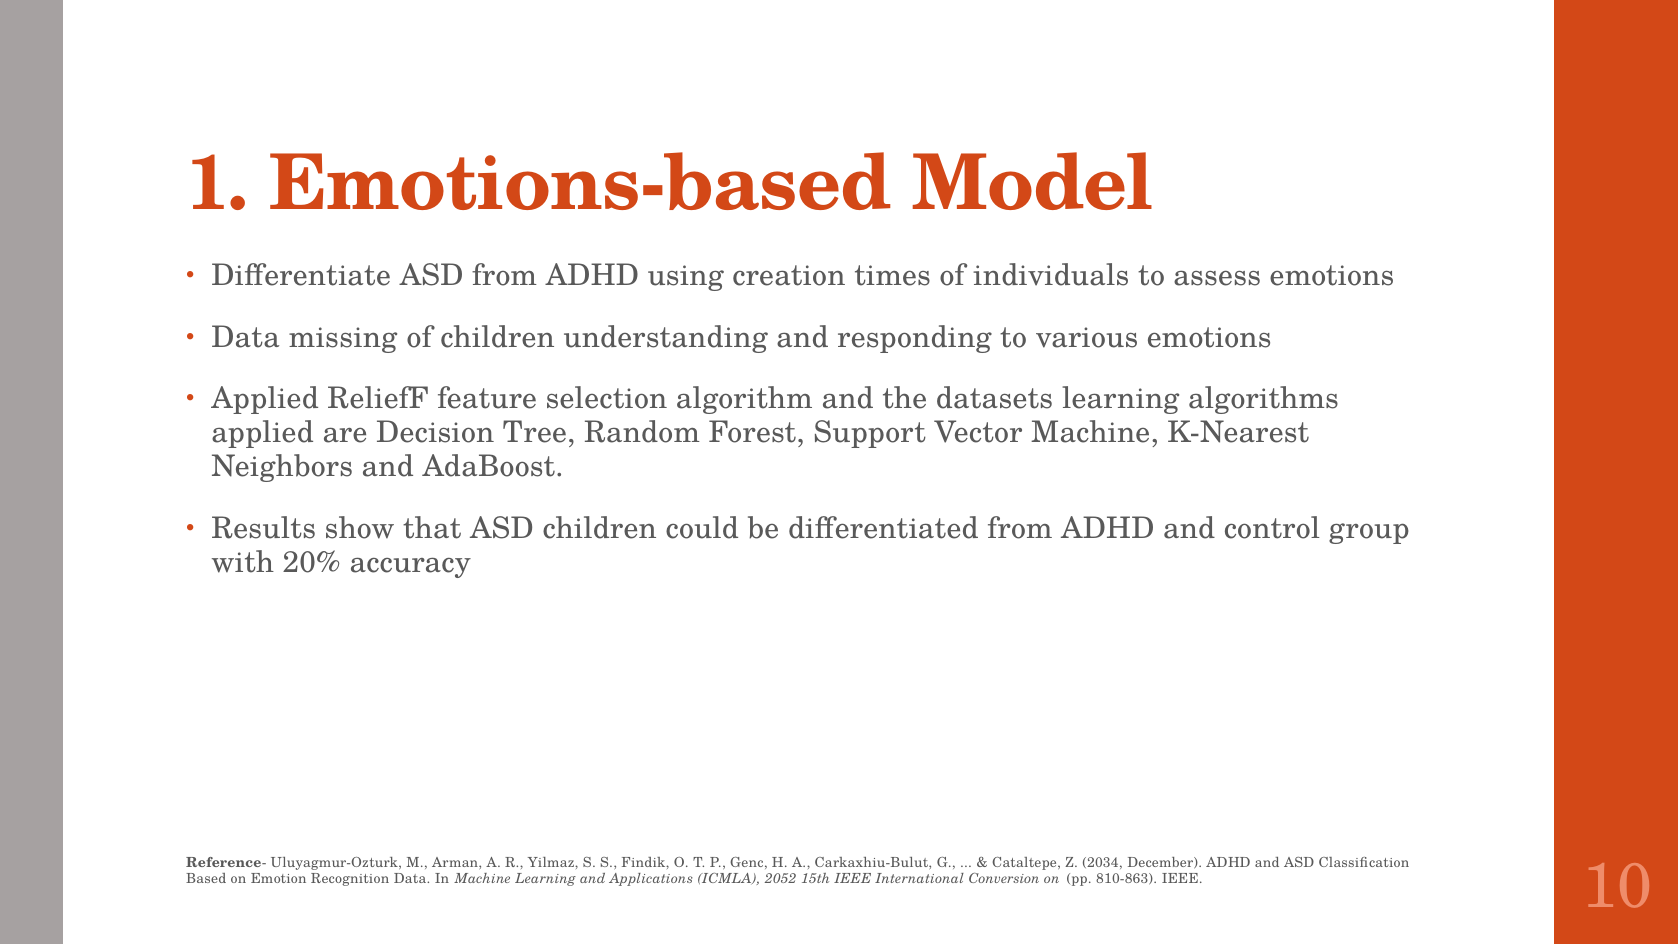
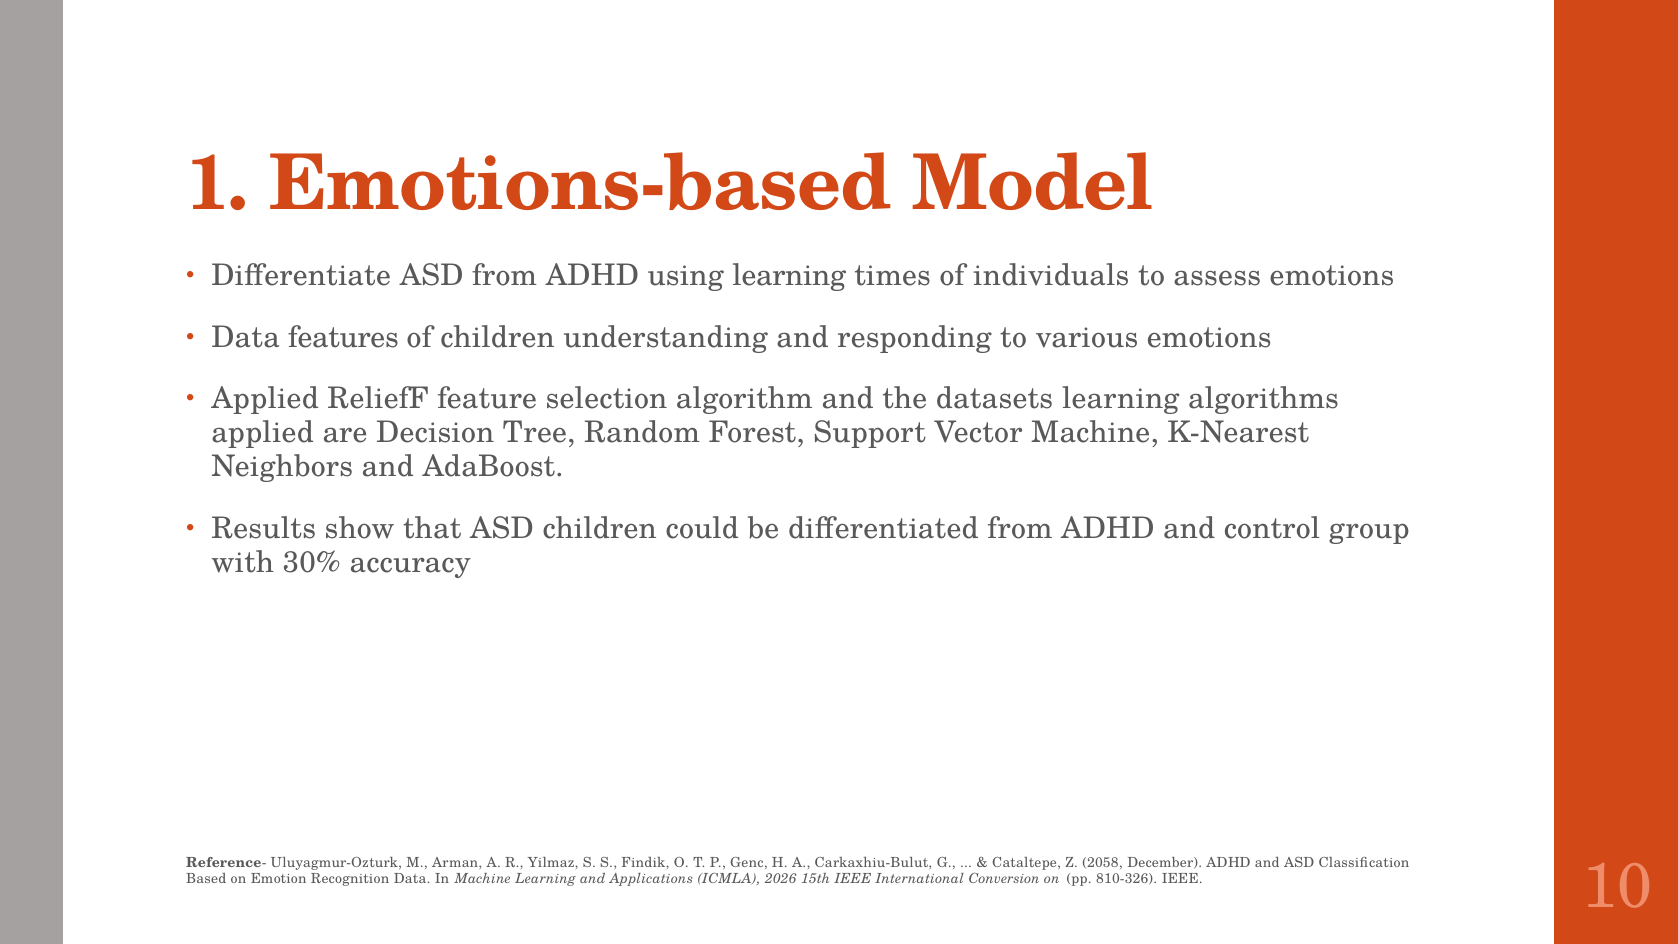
using creation: creation -> learning
missing: missing -> features
20%: 20% -> 30%
2034: 2034 -> 2058
2052: 2052 -> 2026
810-863: 810-863 -> 810-326
